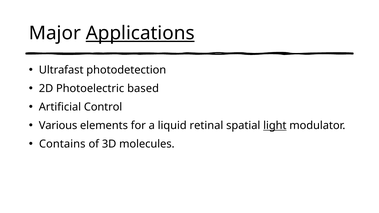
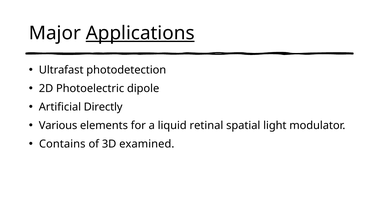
based: based -> dipole
Control: Control -> Directly
light underline: present -> none
molecules: molecules -> examined
